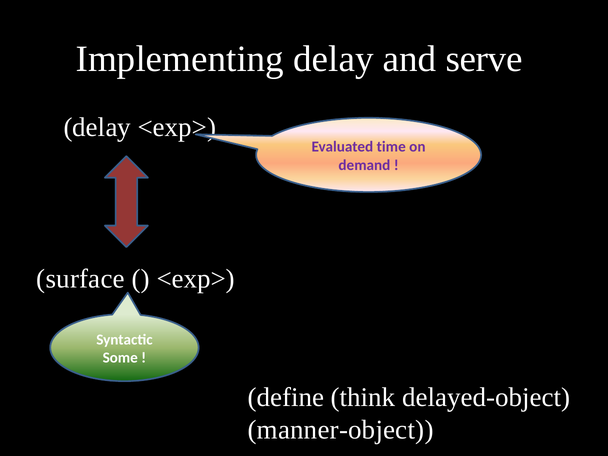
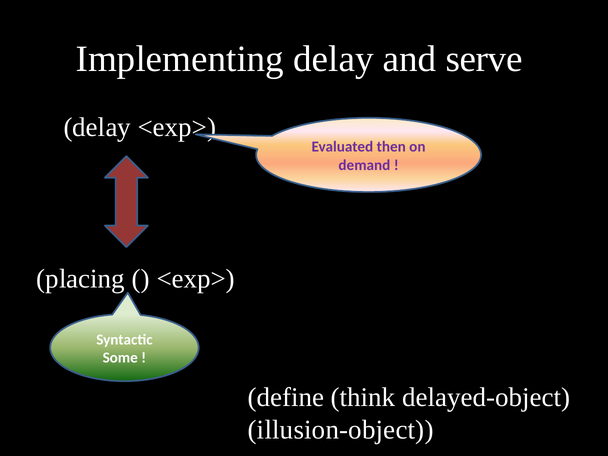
time: time -> then
surface: surface -> placing
manner-object: manner-object -> illusion-object
